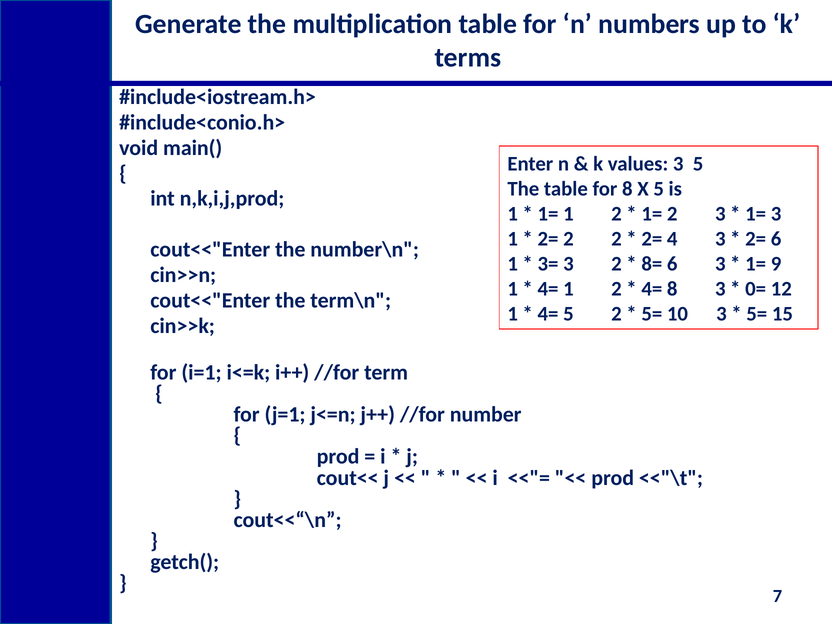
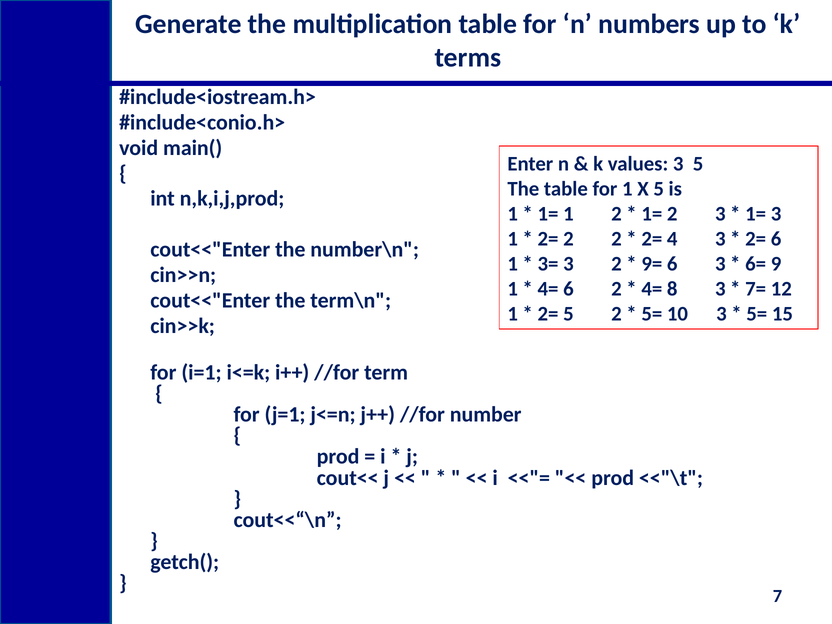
for 8: 8 -> 1
8=: 8= -> 9=
1= at (756, 264): 1= -> 6=
4= 1: 1 -> 6
0=: 0= -> 7=
4= at (548, 314): 4= -> 2=
